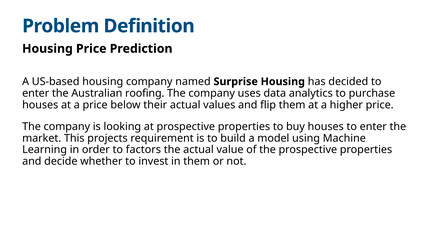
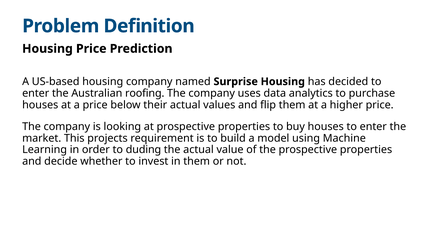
factors: factors -> duding
